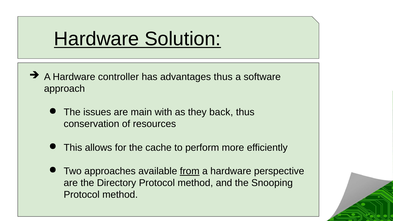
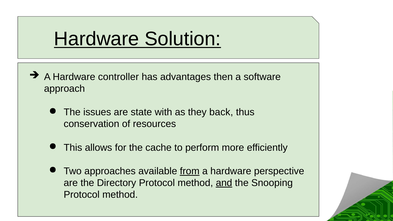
advantages thus: thus -> then
main: main -> state
and underline: none -> present
